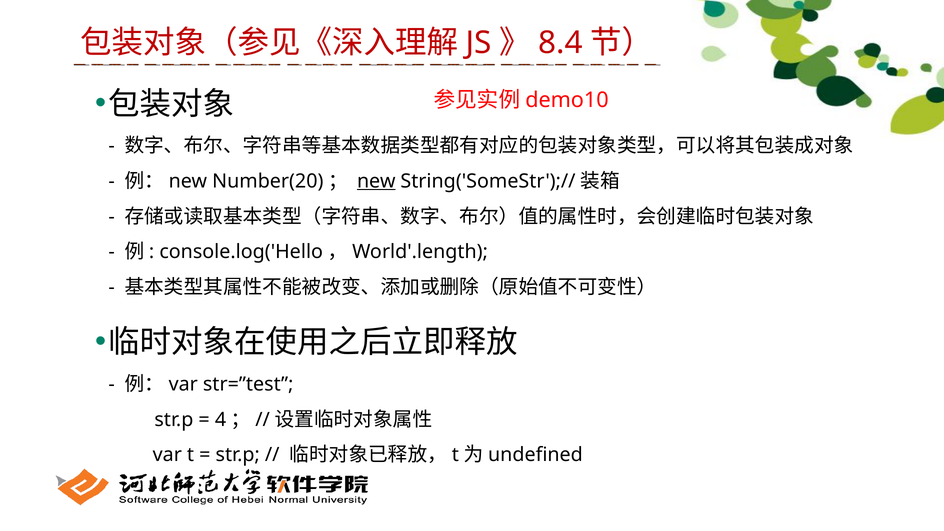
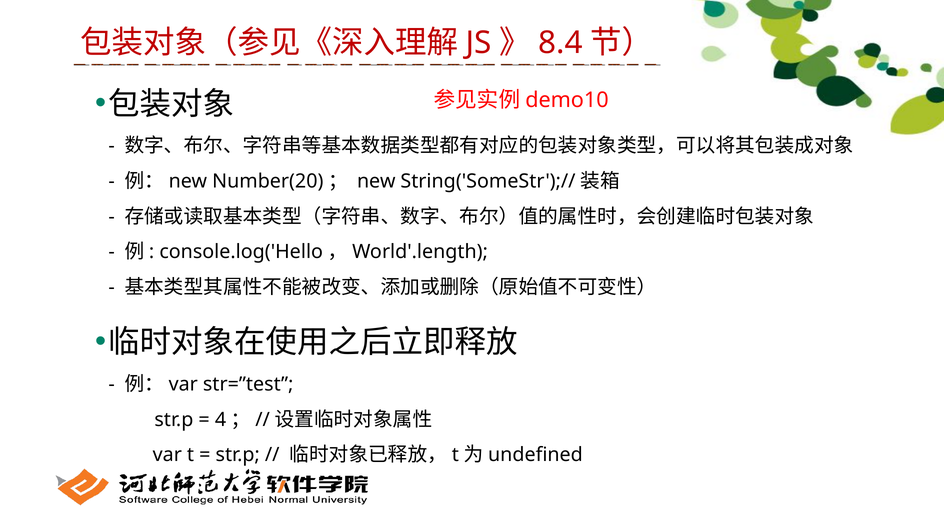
new at (376, 181) underline: present -> none
